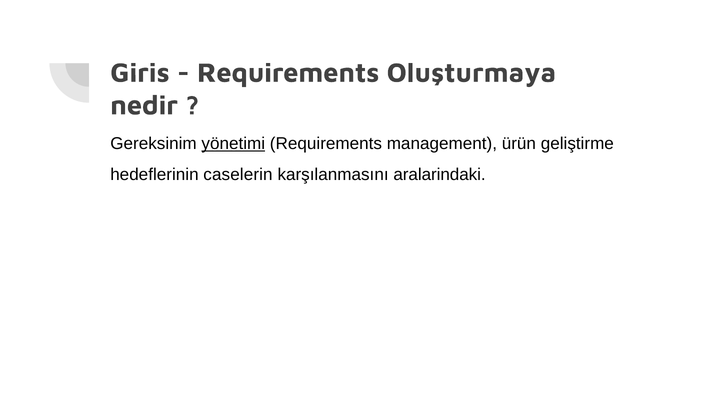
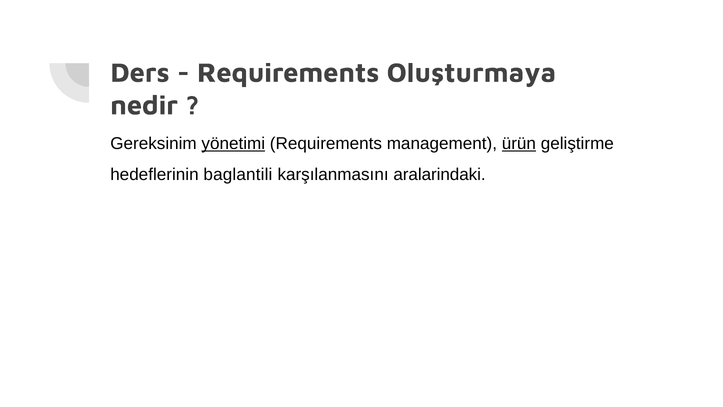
Giris: Giris -> Ders
ürün underline: none -> present
caselerin: caselerin -> baglantili
